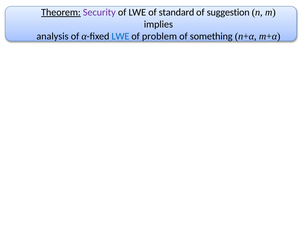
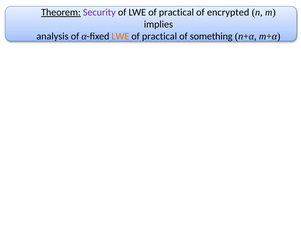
of LWE of standard: standard -> practical
suggestion: suggestion -> encrypted
LWE at (120, 36) colour: blue -> orange
problem at (159, 36): problem -> practical
